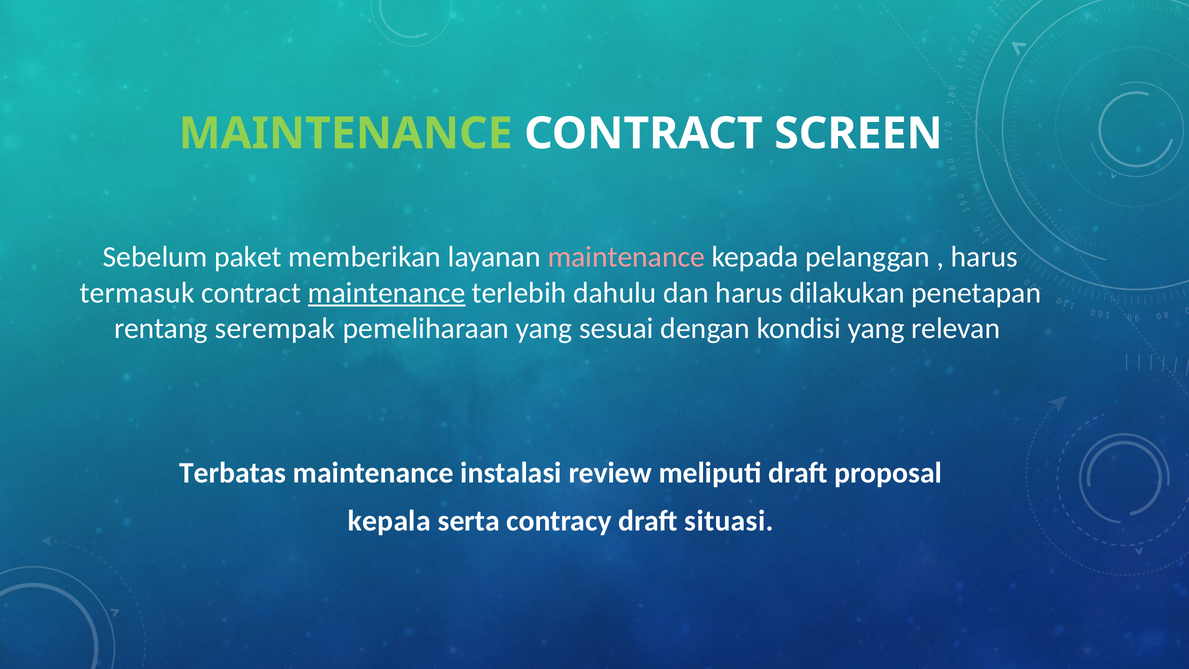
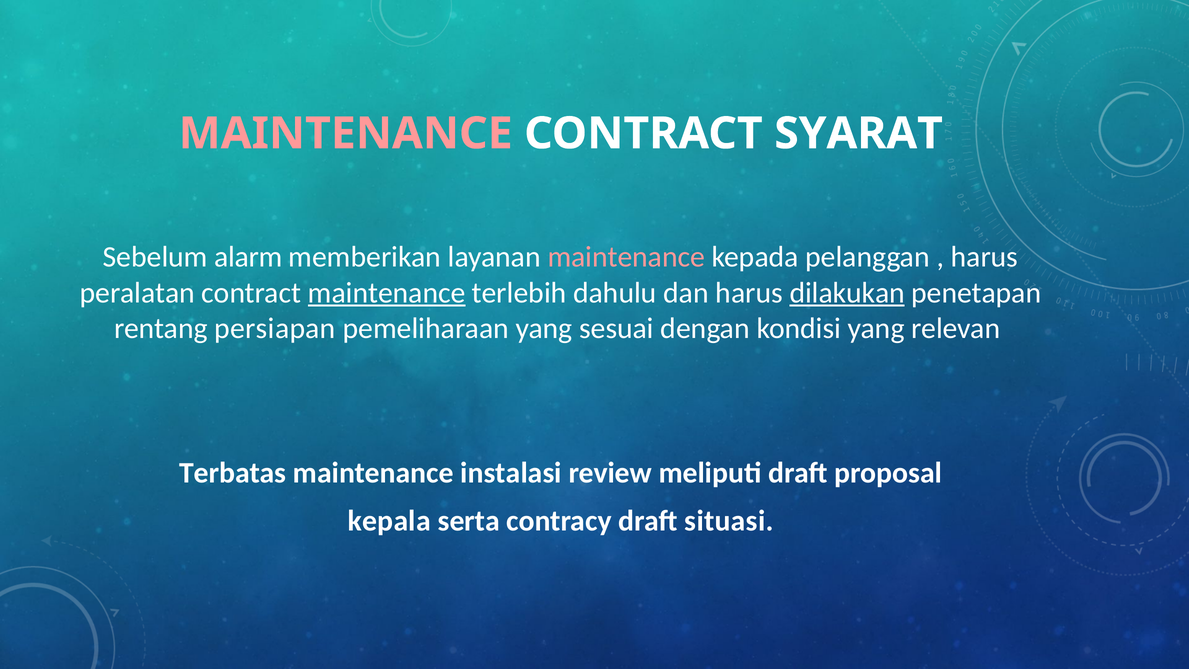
MAINTENANCE at (346, 134) colour: light green -> pink
SCREEN: SCREEN -> SYARAT
paket: paket -> alarm
termasuk: termasuk -> peralatan
dilakukan underline: none -> present
serempak: serempak -> persiapan
